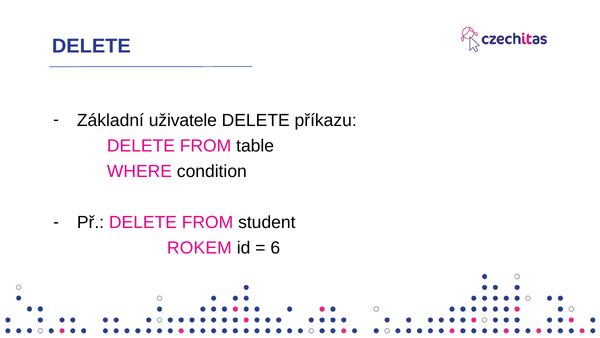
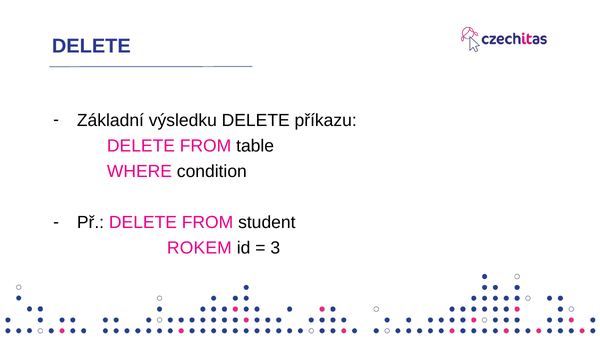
uživatele: uživatele -> výsledku
6: 6 -> 3
